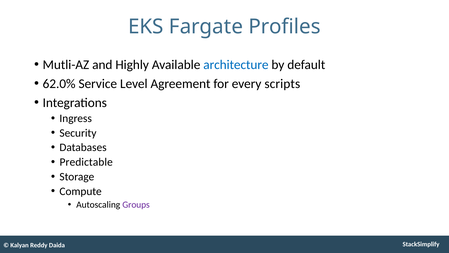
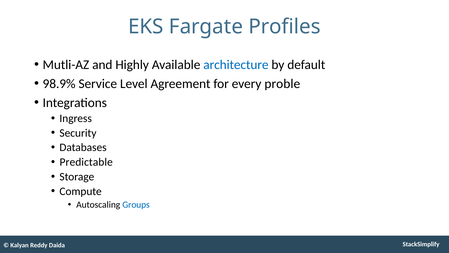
62.0%: 62.0% -> 98.9%
scripts: scripts -> proble
Groups colour: purple -> blue
